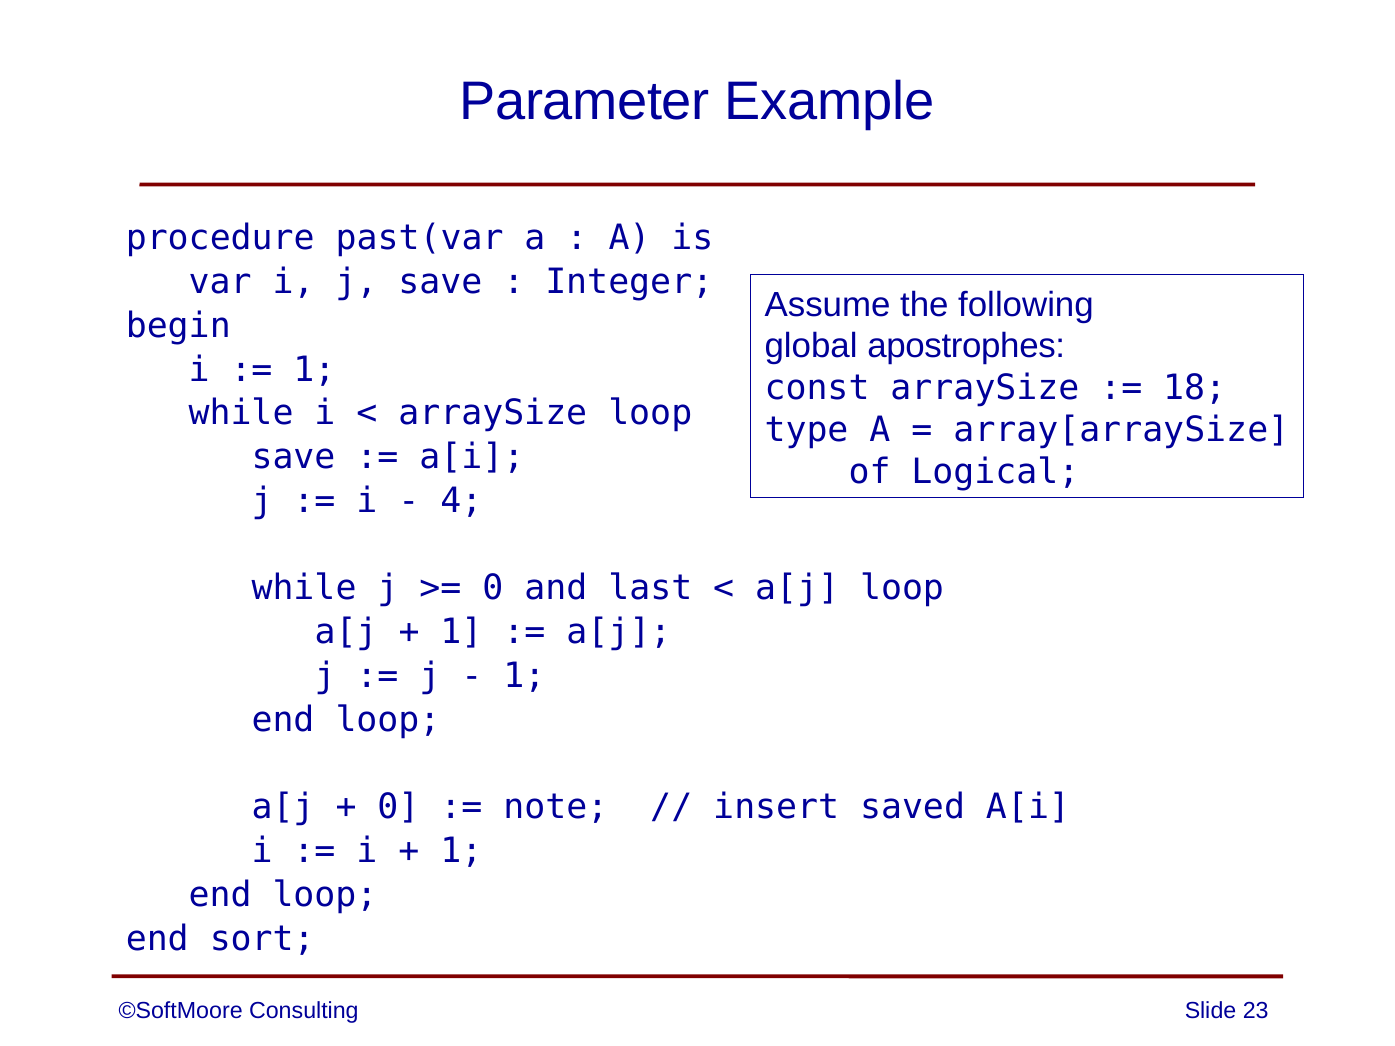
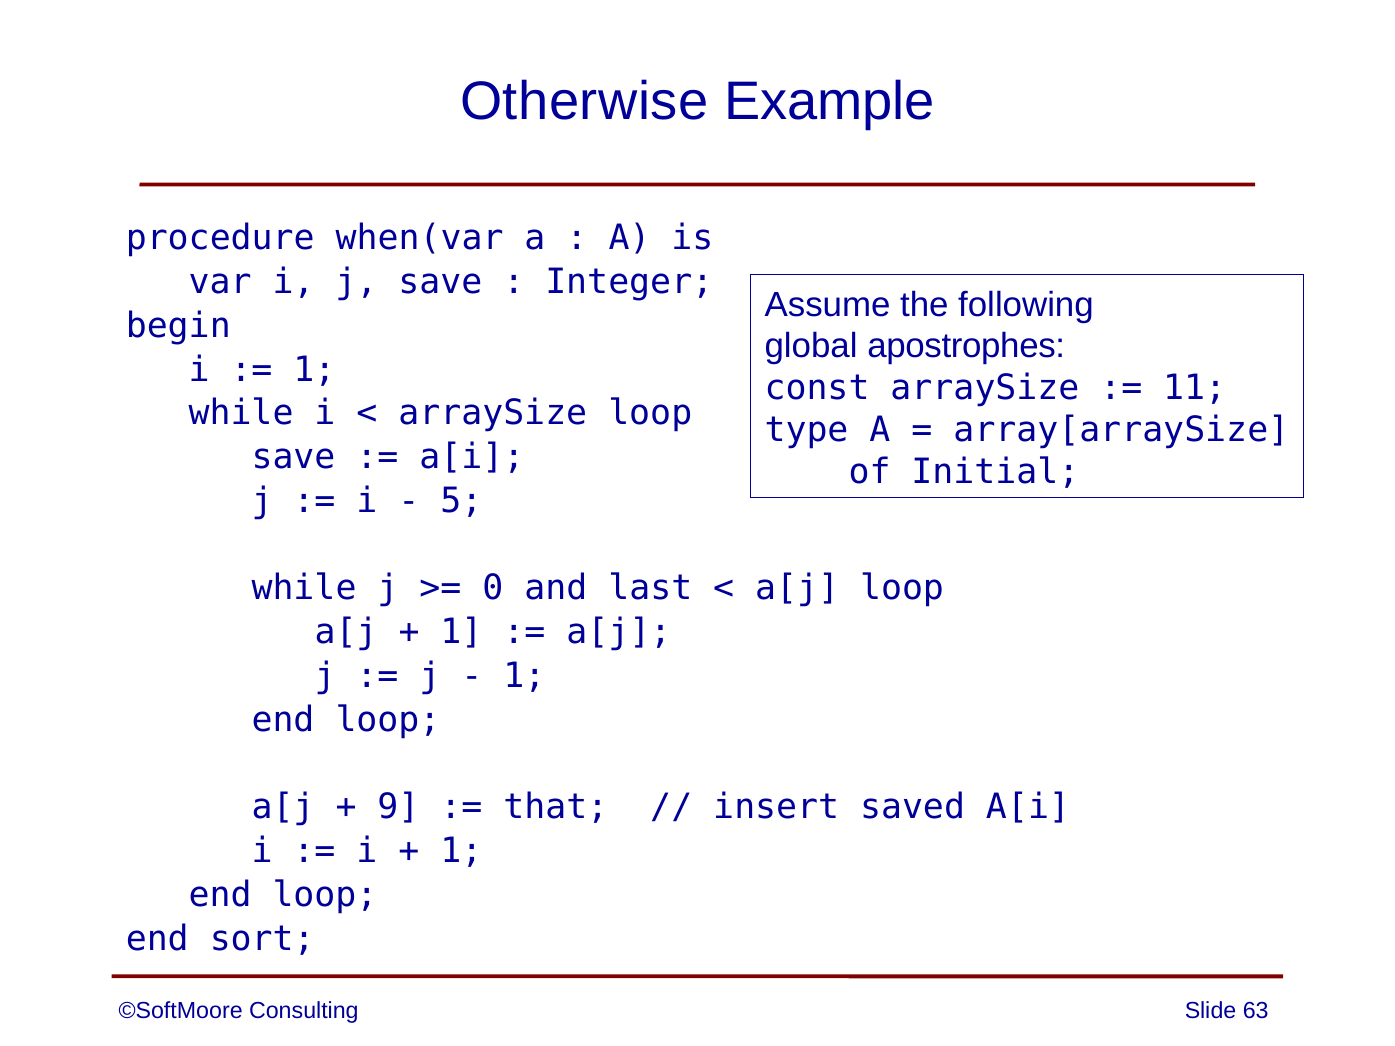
Parameter: Parameter -> Otherwise
past(var: past(var -> when(var
18: 18 -> 11
Logical: Logical -> Initial
4: 4 -> 5
0 at (398, 807): 0 -> 9
note: note -> that
23: 23 -> 63
